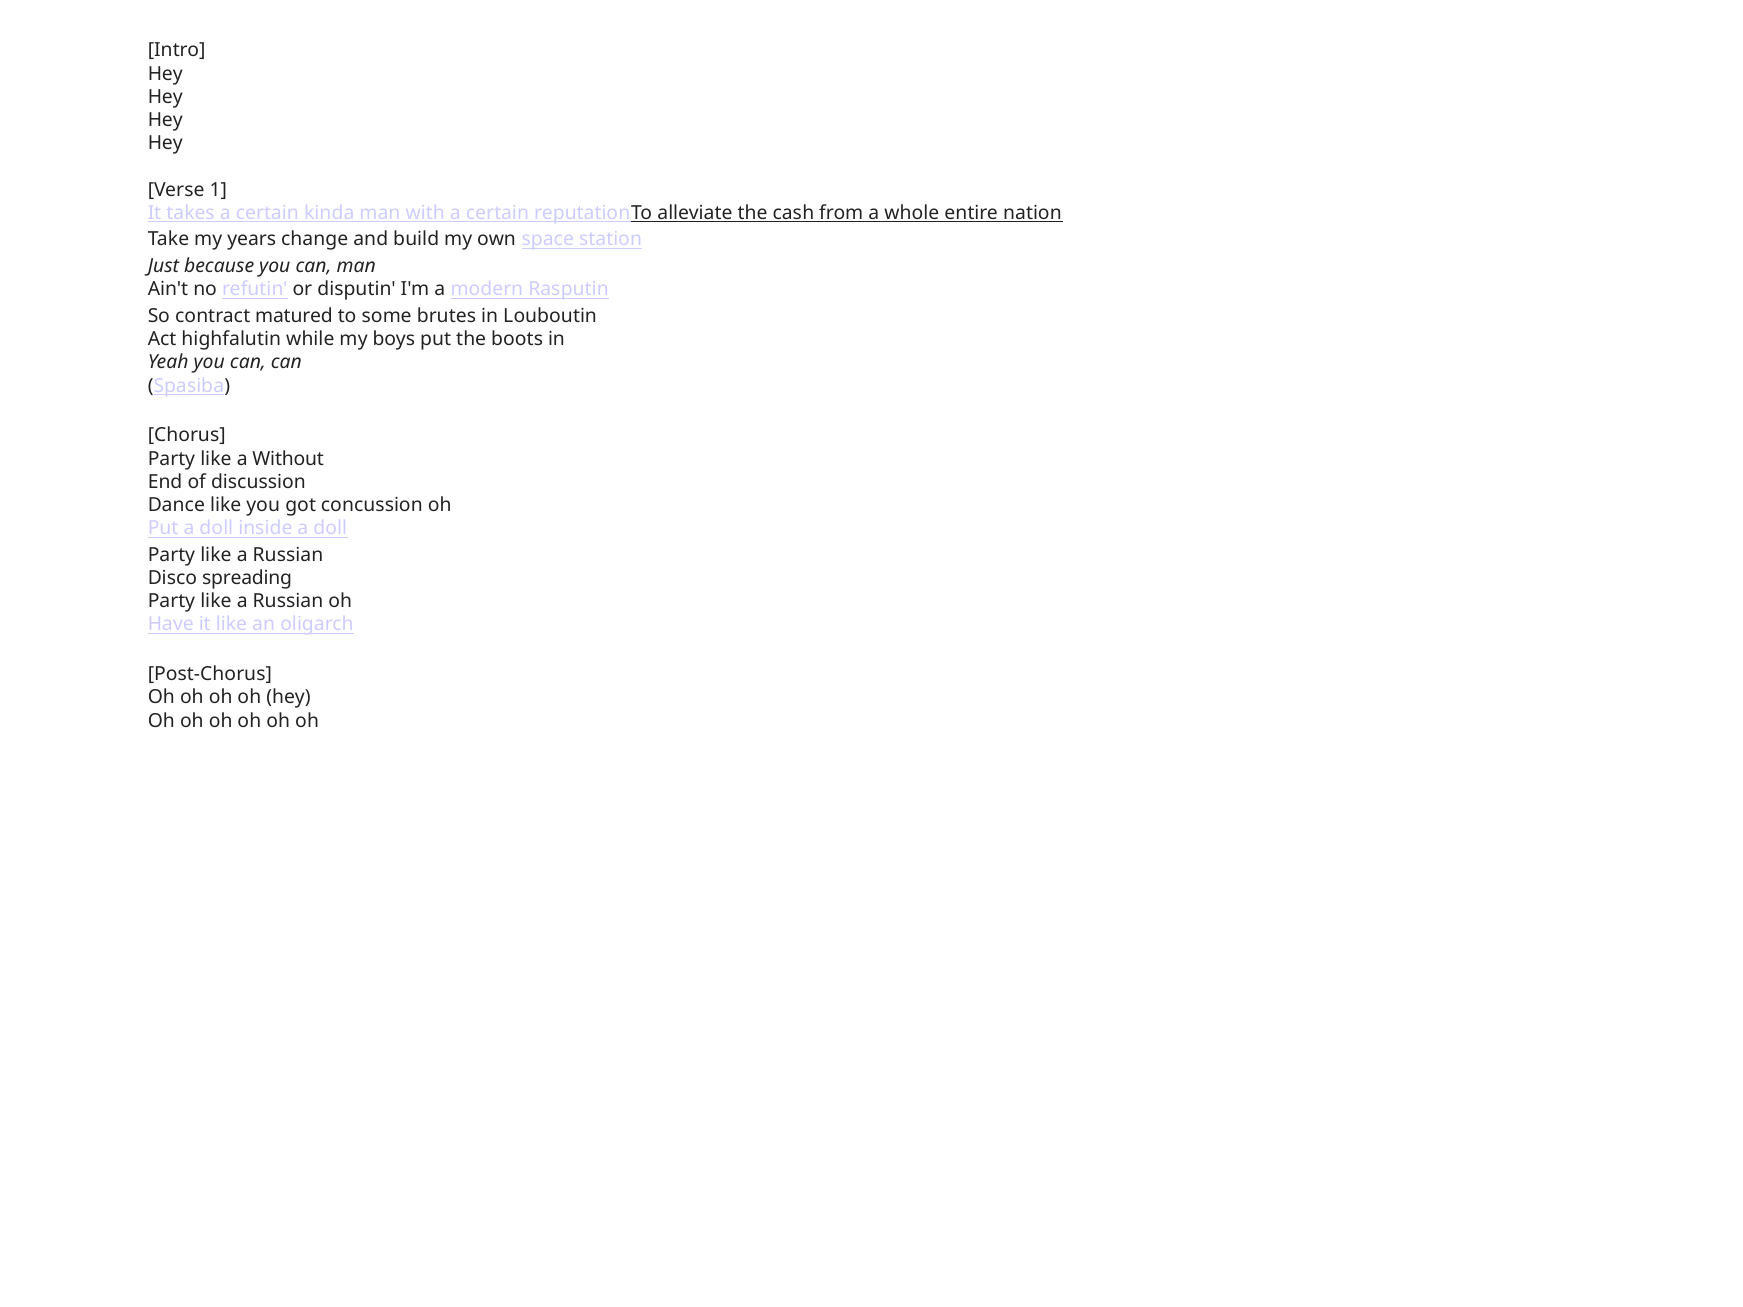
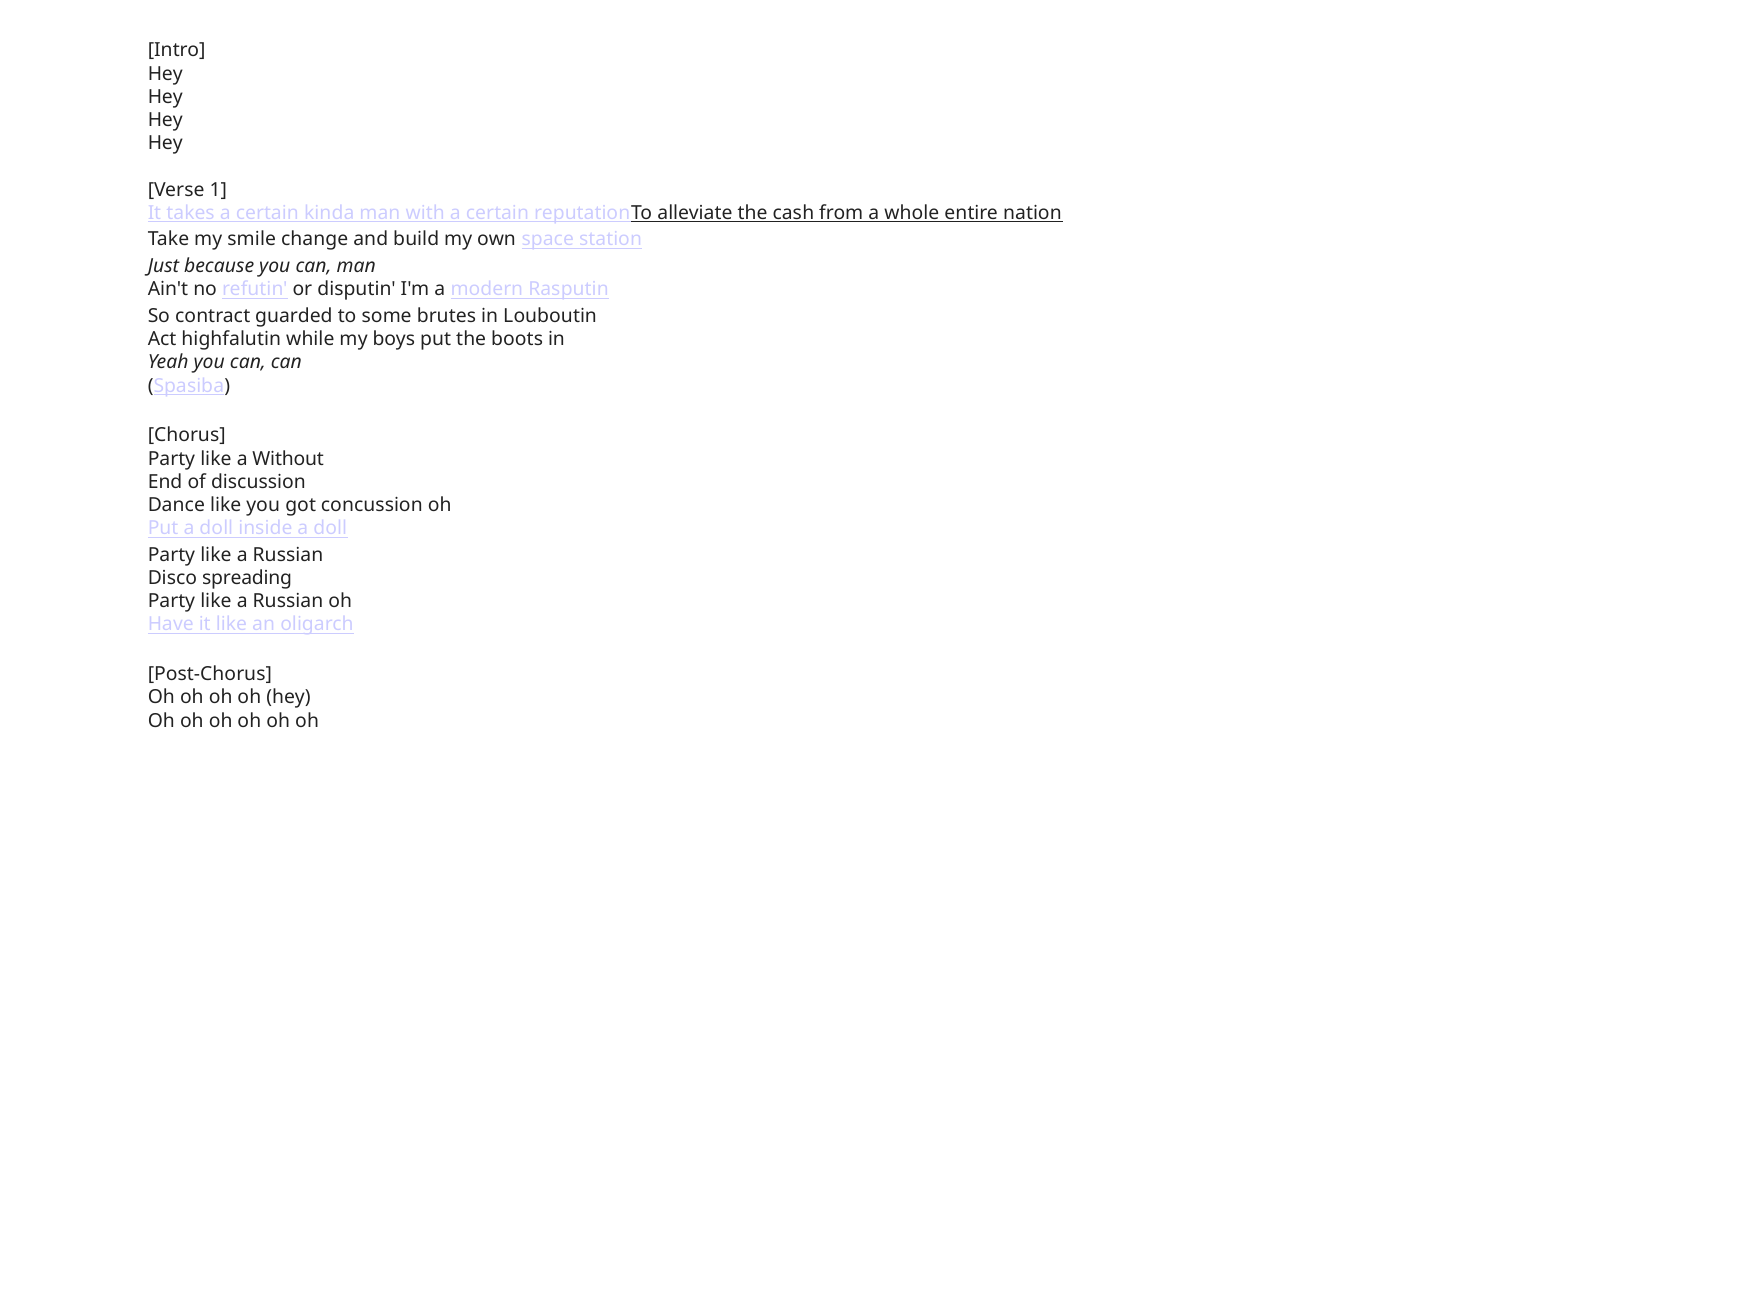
years: years -> smile
matured: matured -> guarded
